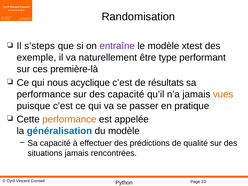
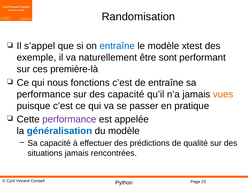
s’steps: s’steps -> s’appel
entraîne at (117, 46) colour: purple -> blue
type: type -> sont
acyclique: acyclique -> fonctions
de résultats: résultats -> entraîne
performance at (69, 119) colour: orange -> purple
